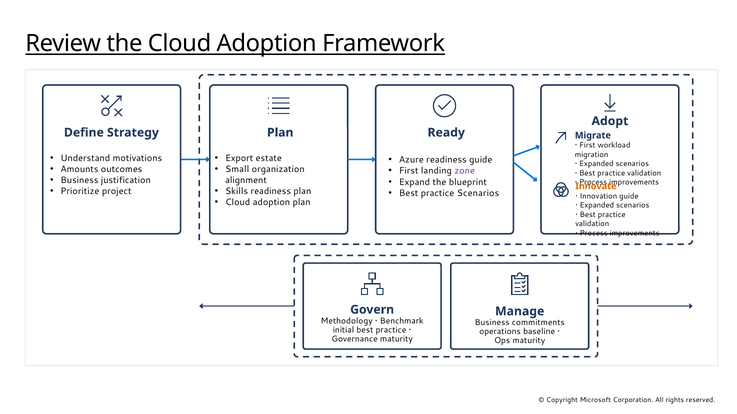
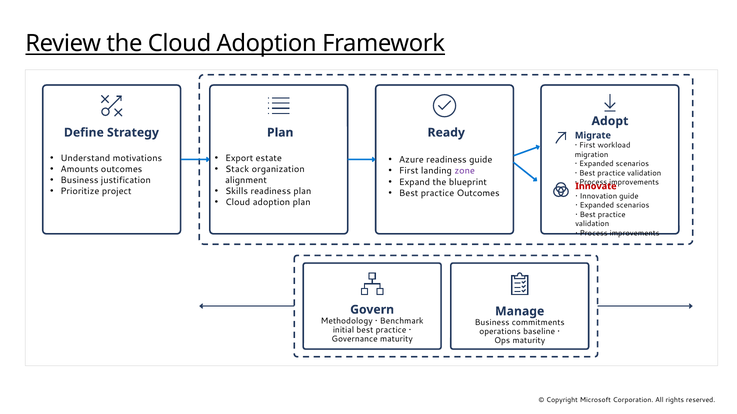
Small: Small -> Stack
Innovate colour: orange -> red
practice Scenarios: Scenarios -> Outcomes
